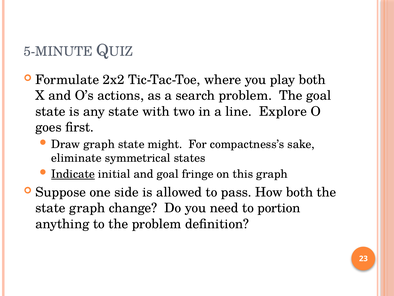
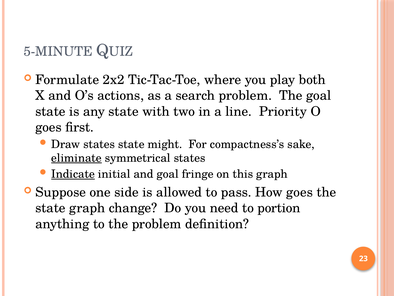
Explore: Explore -> Priority
Draw graph: graph -> states
eliminate underline: none -> present
How both: both -> goes
